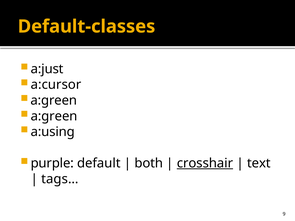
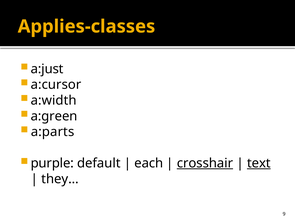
Default-classes: Default-classes -> Applies-classes
a:green at (54, 100): a:green -> a:width
a:using: a:using -> a:parts
both: both -> each
text underline: none -> present
tags…: tags… -> they…
